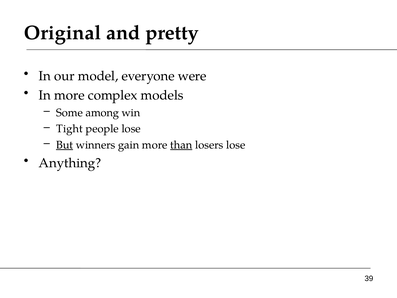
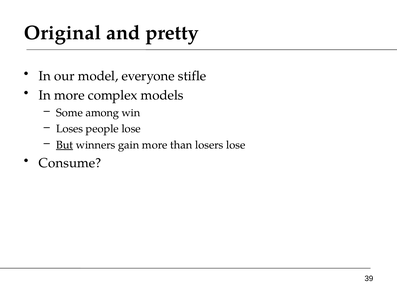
were: were -> stifle
Tight: Tight -> Loses
than underline: present -> none
Anything: Anything -> Consume
